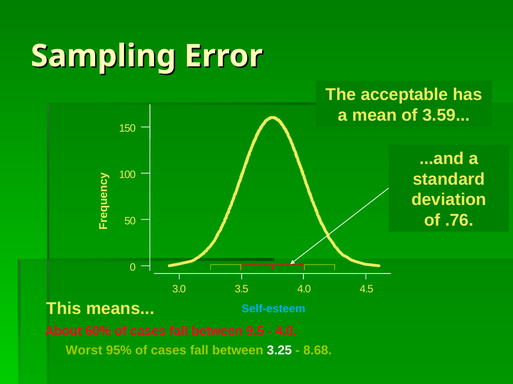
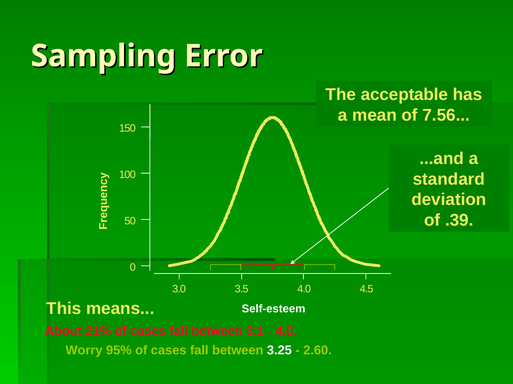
3.59: 3.59 -> 7.56
.76: .76 -> .39
Self-esteem colour: light blue -> white
60%: 60% -> 21%
9.5: 9.5 -> 3.1
Worst: Worst -> Worry
8.68: 8.68 -> 2.60
